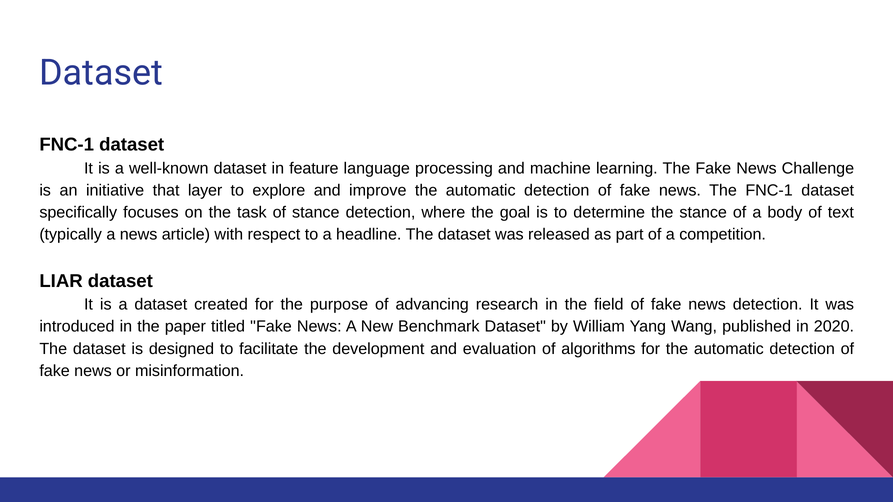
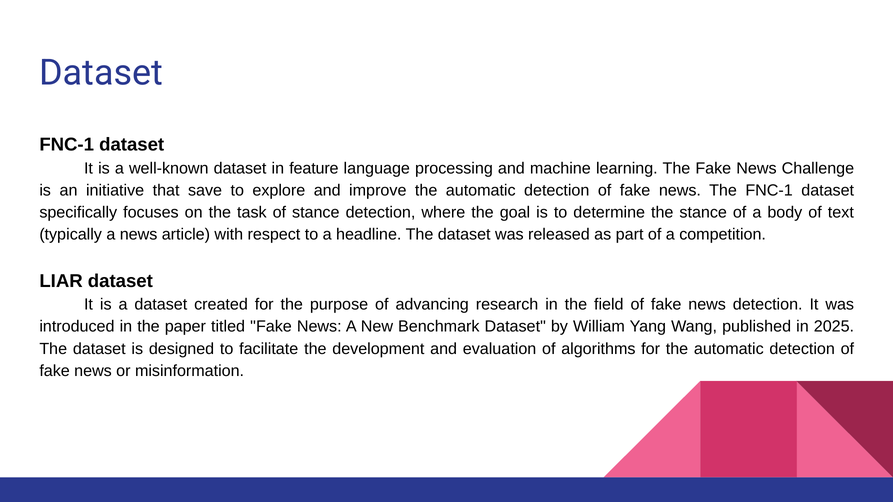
layer: layer -> save
2020: 2020 -> 2025
